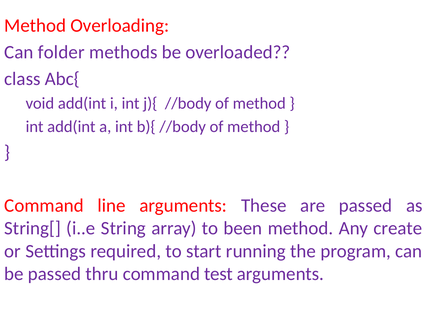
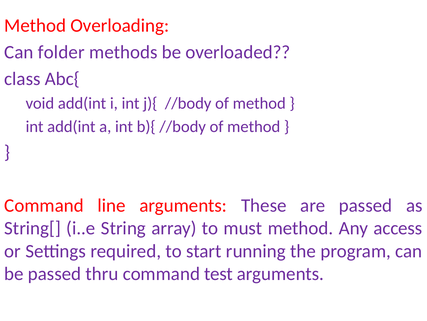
been: been -> must
create: create -> access
